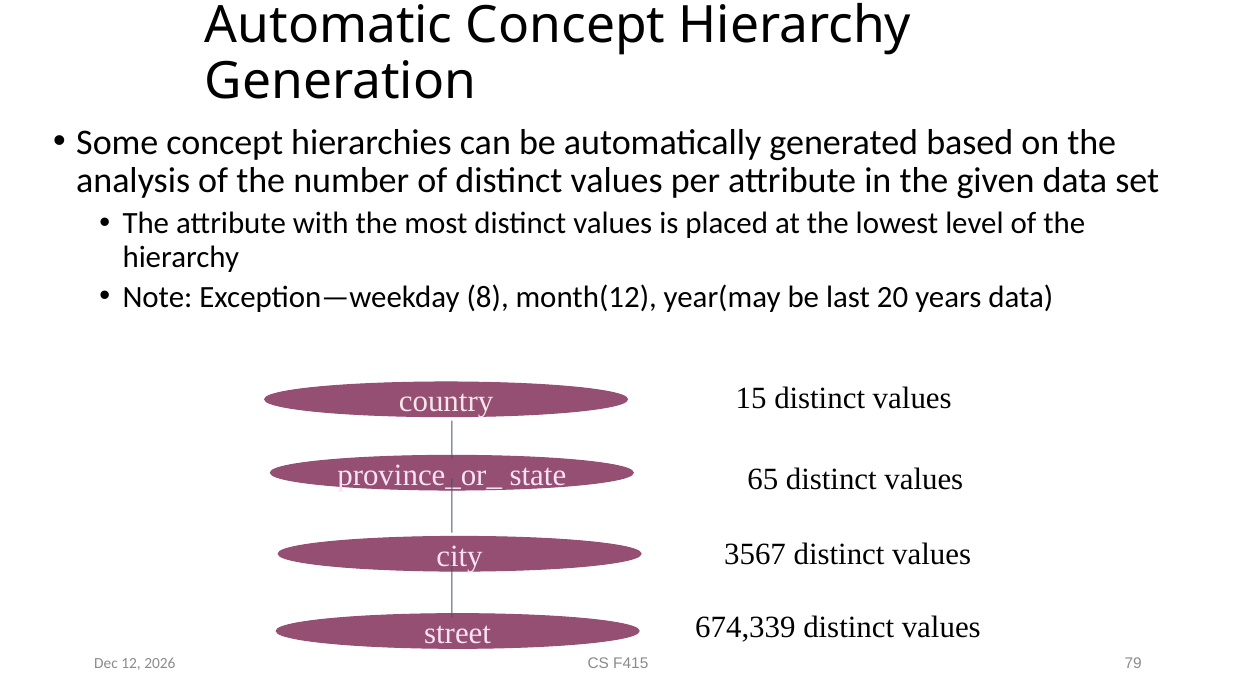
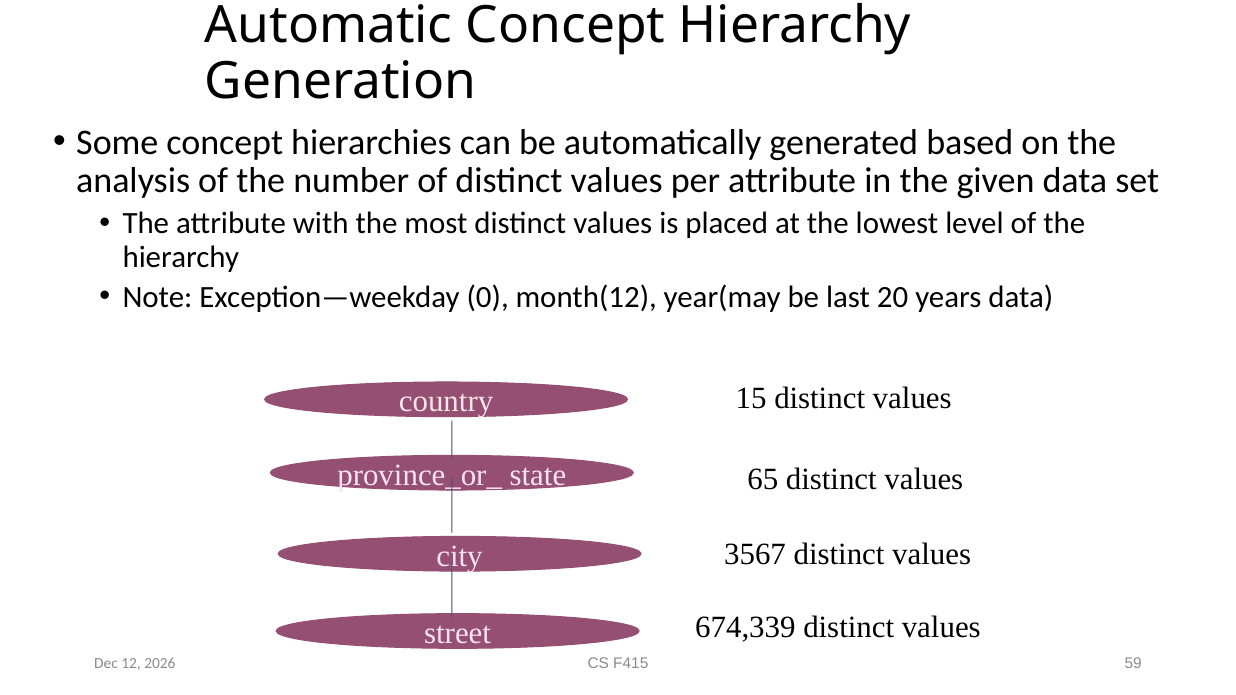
8: 8 -> 0
79: 79 -> 59
